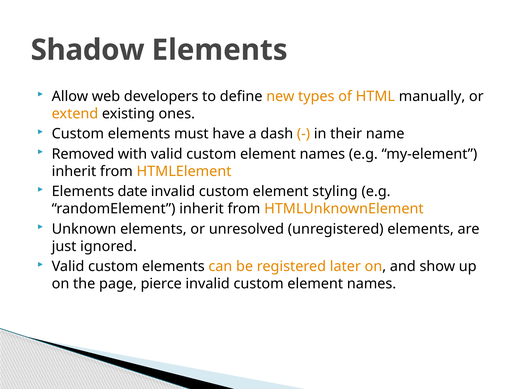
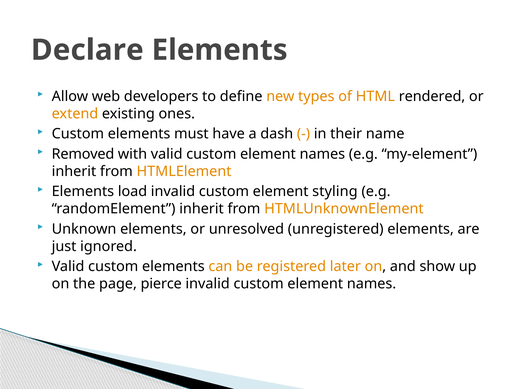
Shadow: Shadow -> Declare
manually: manually -> rendered
date: date -> load
